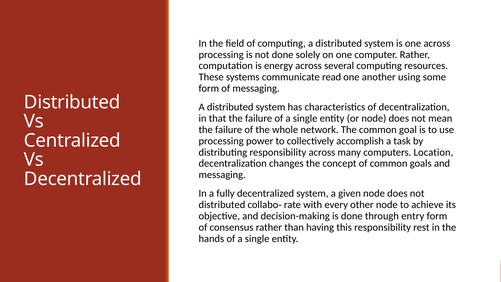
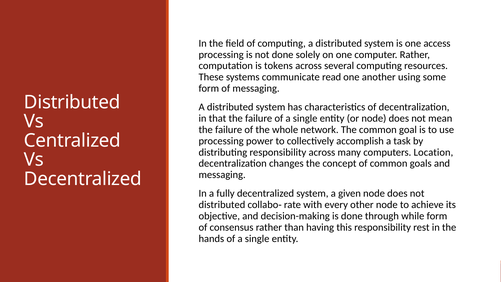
one across: across -> access
energy: energy -> tokens
entry: entry -> while
